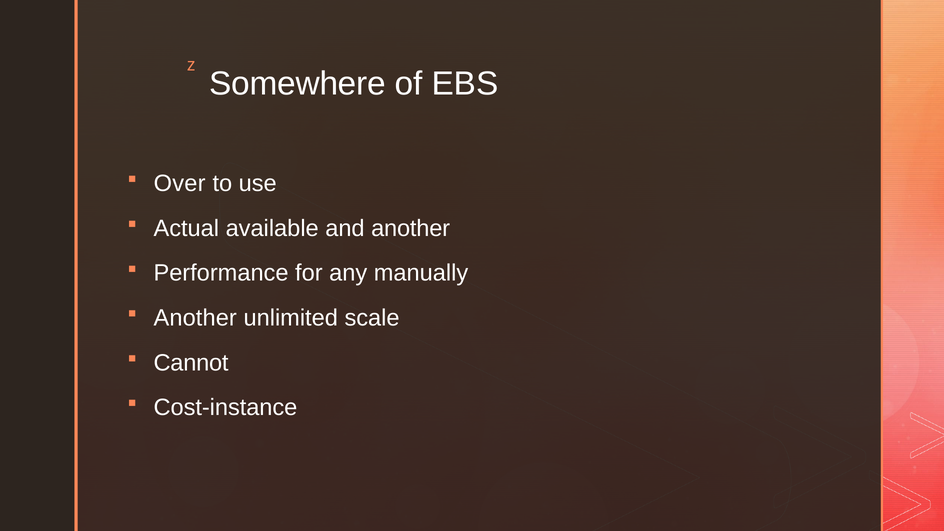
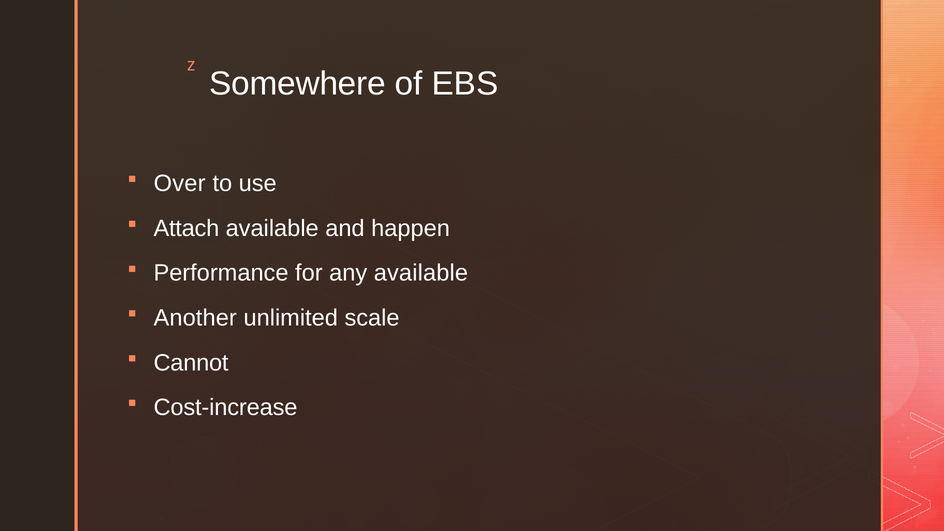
Actual: Actual -> Attach
and another: another -> happen
any manually: manually -> available
Cost-instance: Cost-instance -> Cost-increase
